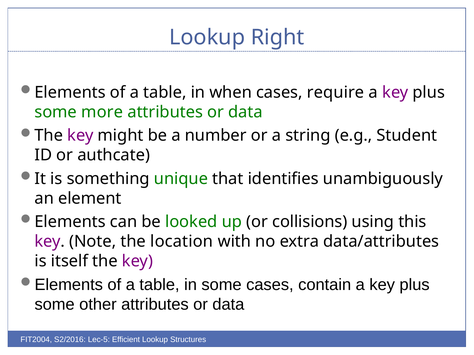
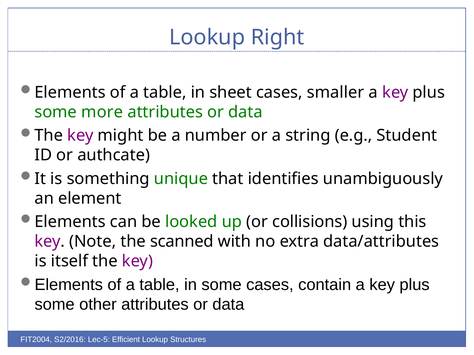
when: when -> sheet
require: require -> smaller
location: location -> scanned
